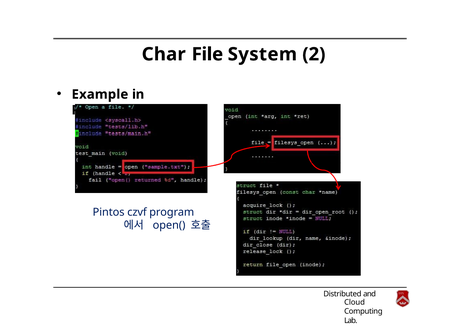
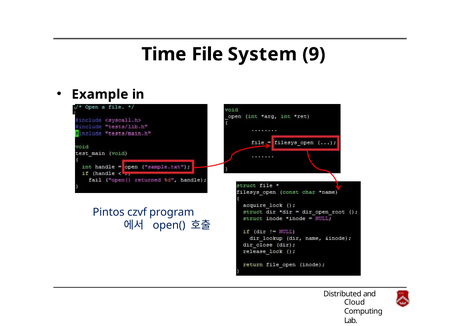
Char: Char -> Time
2: 2 -> 9
